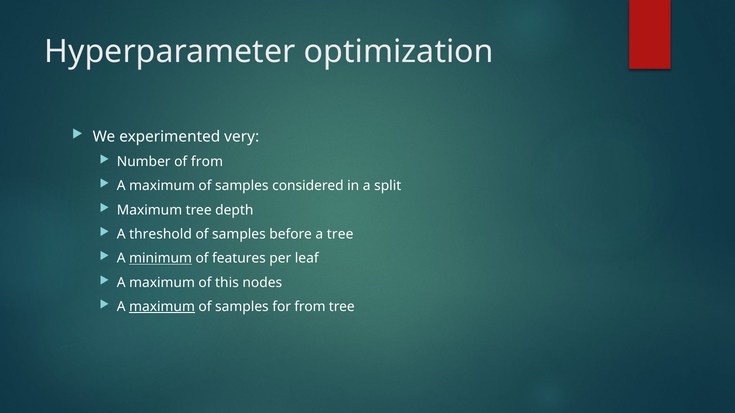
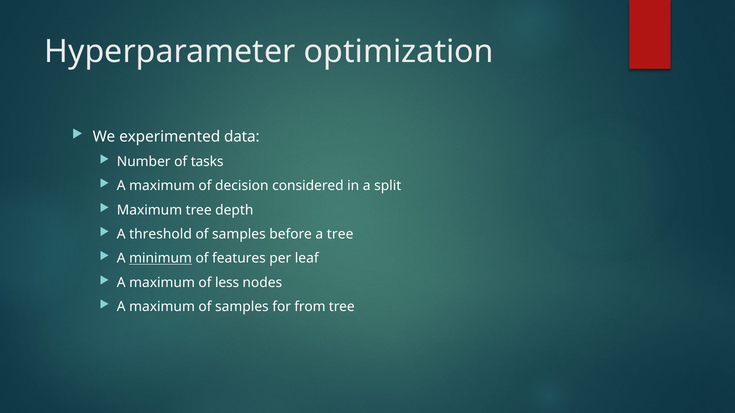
very: very -> data
of from: from -> tasks
samples at (242, 186): samples -> decision
this: this -> less
maximum at (162, 307) underline: present -> none
